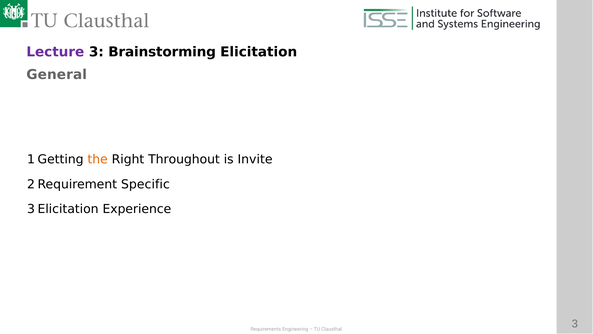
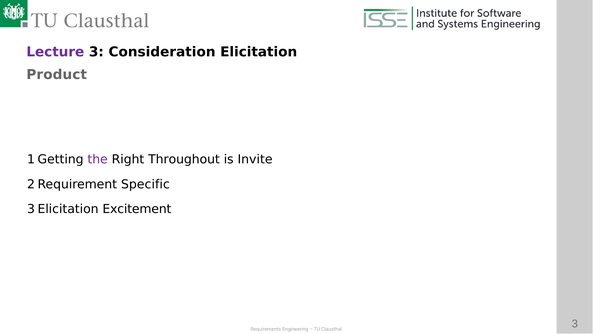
Brainstorming: Brainstorming -> Consideration
General: General -> Product
the colour: orange -> purple
Experience: Experience -> Excitement
